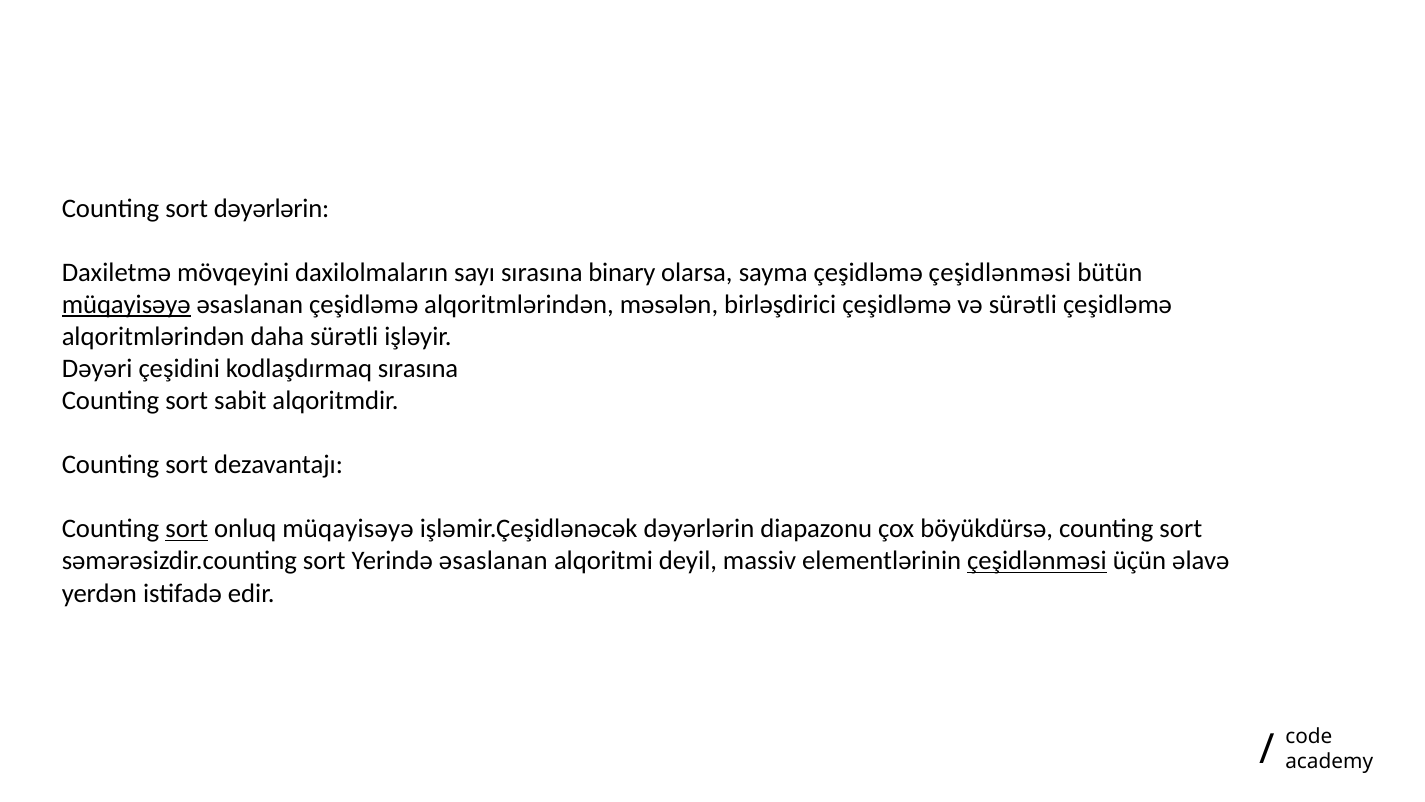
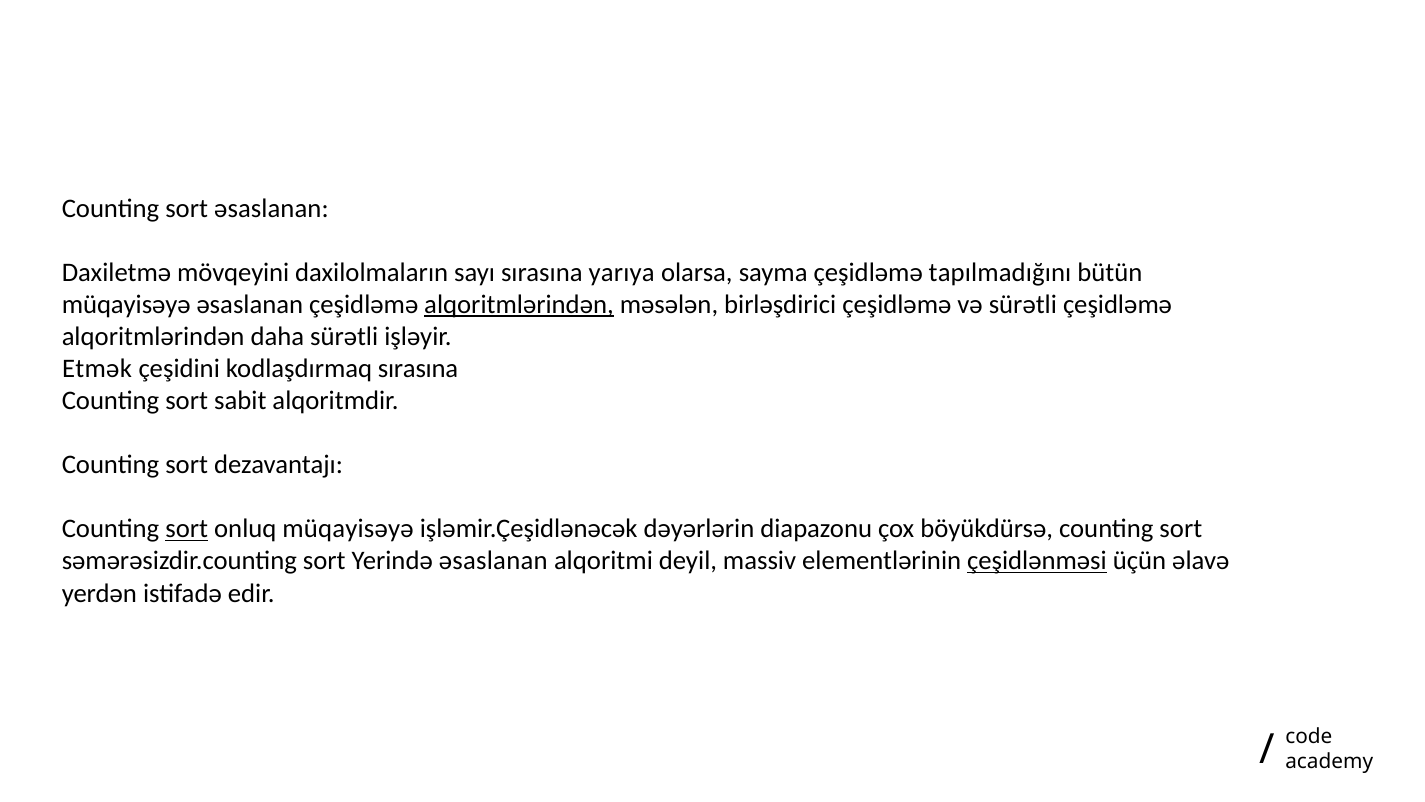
sort dəyərlərin: dəyərlərin -> əsaslanan
binary: binary -> yarıya
çeşidləmə çeşidlənməsi: çeşidlənməsi -> tapılmadığını
müqayisəyə at (126, 304) underline: present -> none
alqoritmlərindən at (519, 304) underline: none -> present
Dəyəri: Dəyəri -> Etmək
